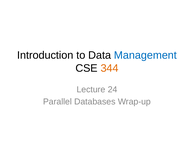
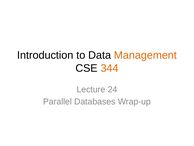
Management colour: blue -> orange
